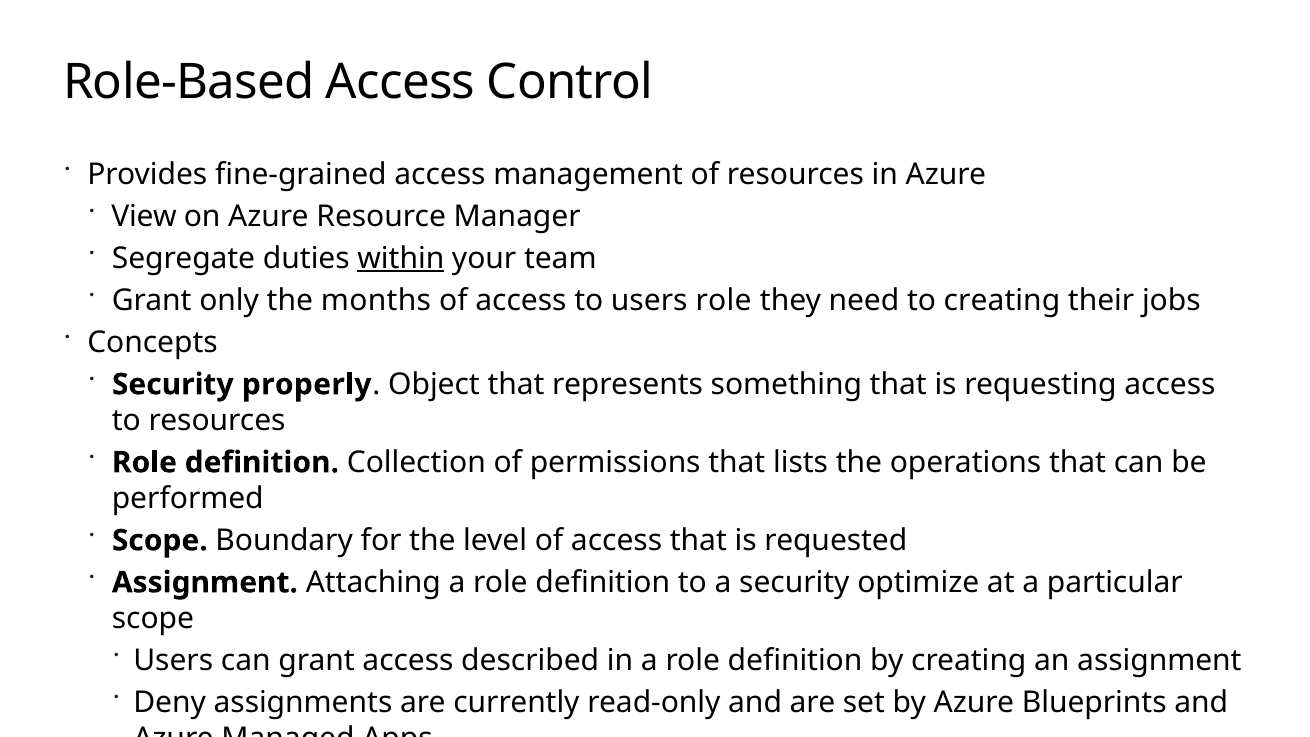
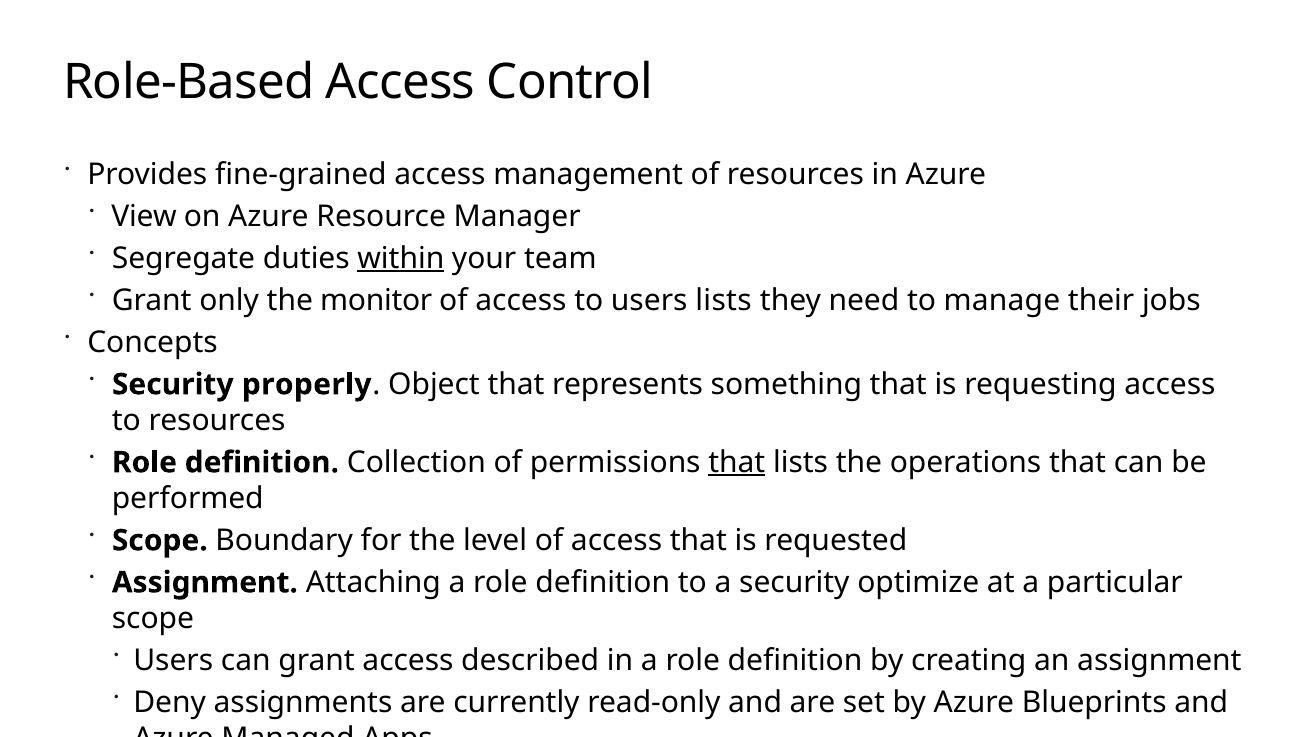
months: months -> monitor
users role: role -> lists
to creating: creating -> manage
that at (737, 462) underline: none -> present
